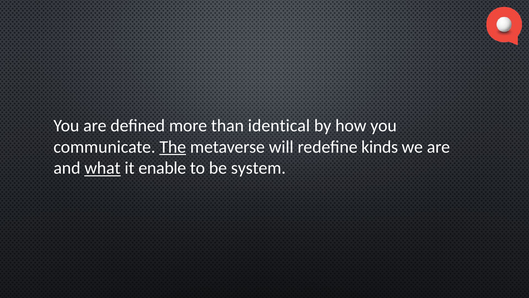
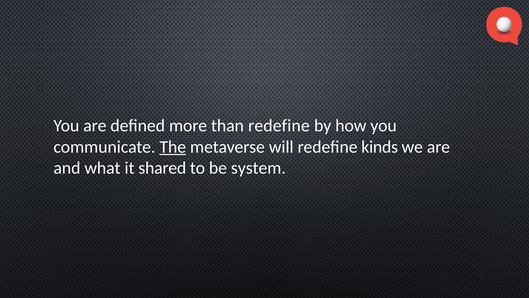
than identical: identical -> redefine
what underline: present -> none
enable: enable -> shared
